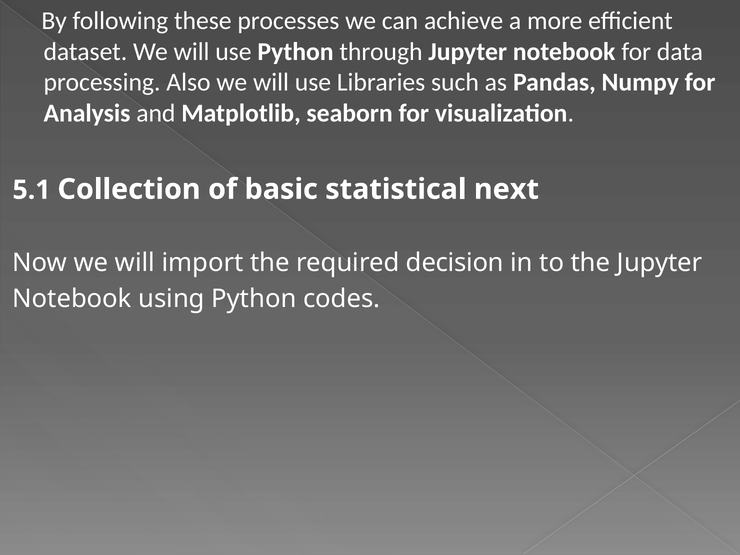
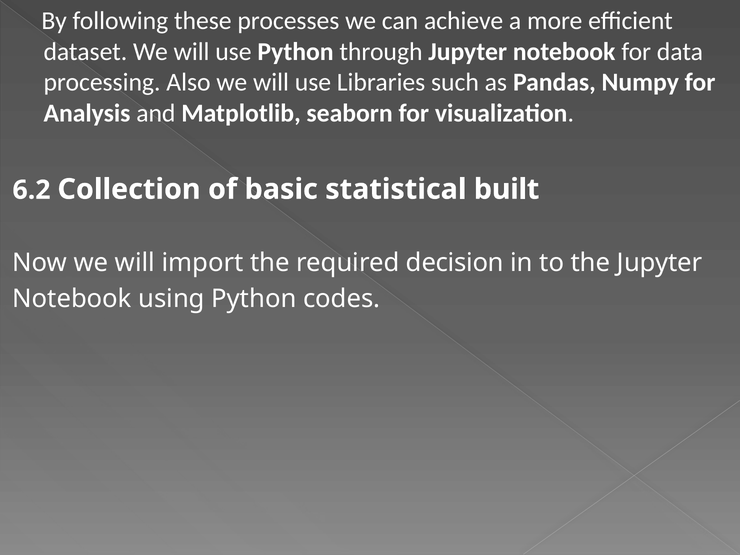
5.1: 5.1 -> 6.2
next: next -> built
